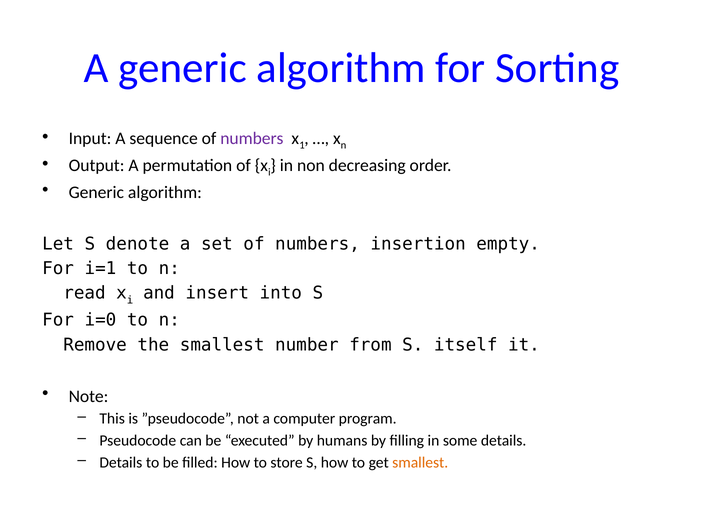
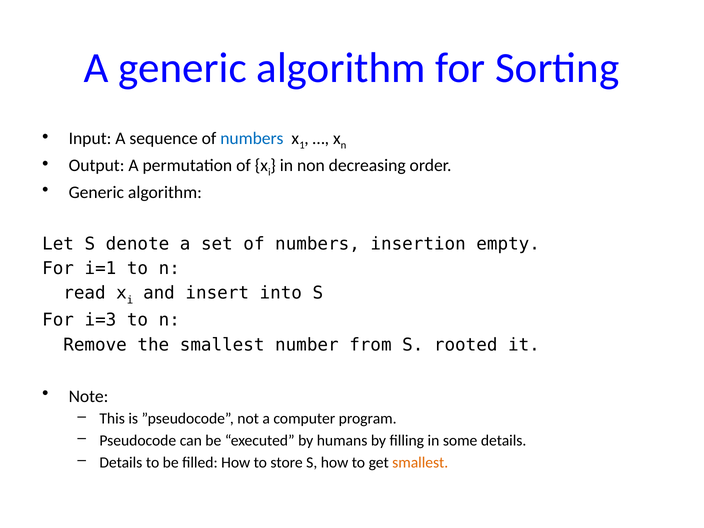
numbers at (252, 139) colour: purple -> blue
i=0: i=0 -> i=3
itself: itself -> rooted
